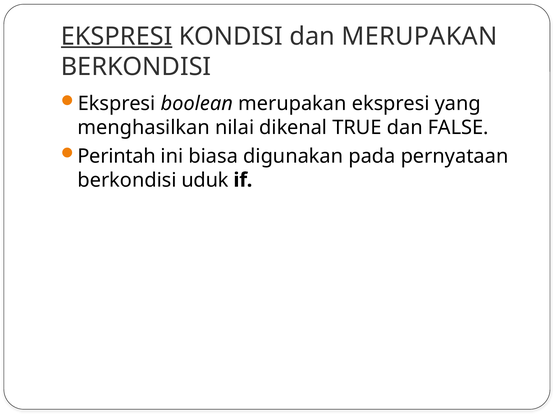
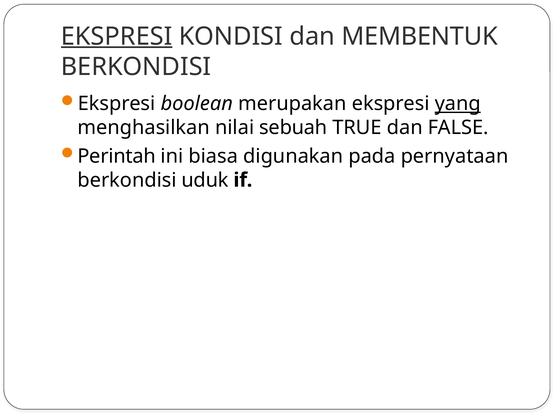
dan MERUPAKAN: MERUPAKAN -> MEMBENTUK
yang underline: none -> present
dikenal: dikenal -> sebuah
